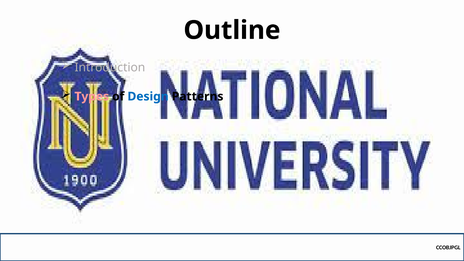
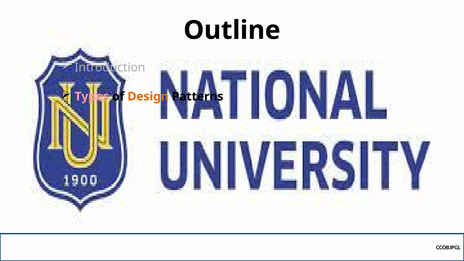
Design colour: blue -> orange
